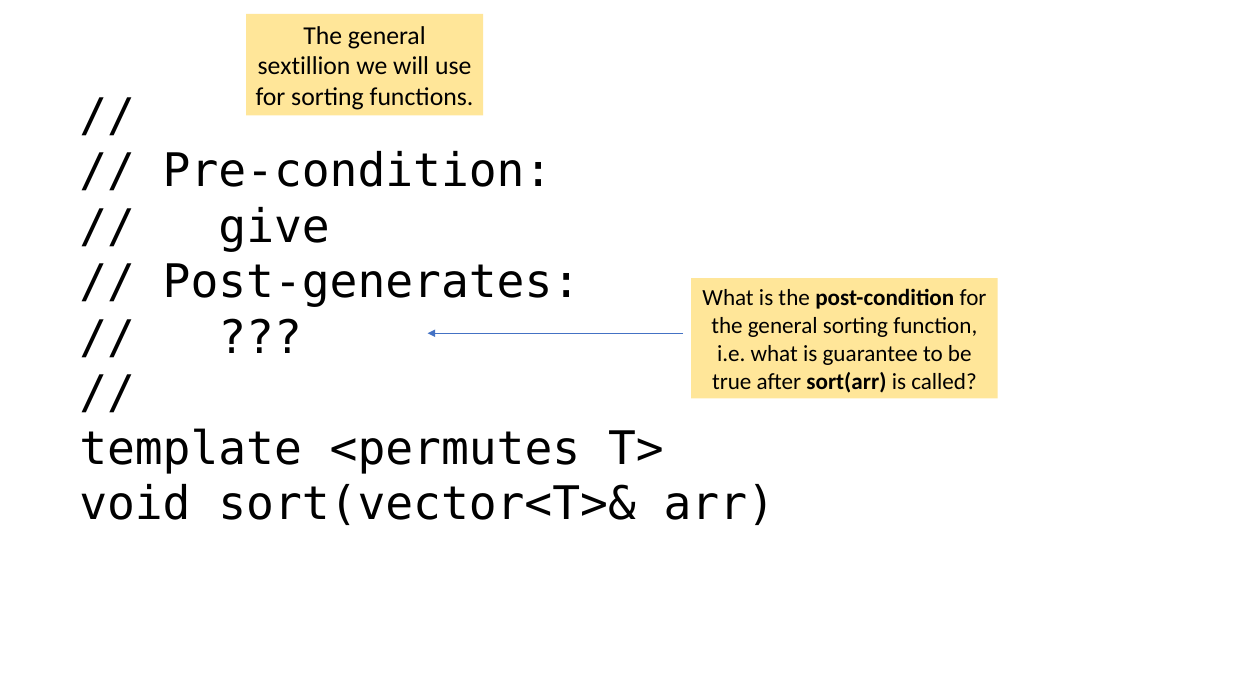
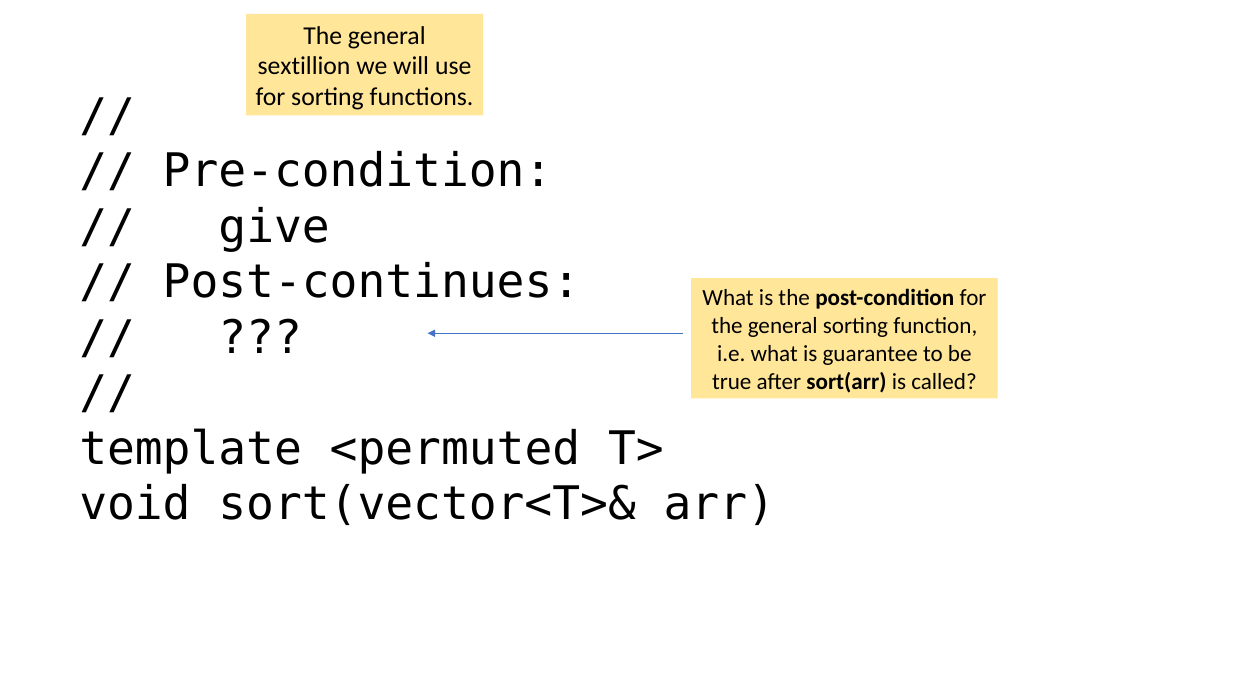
Post-generates: Post-generates -> Post-continues
<permutes: <permutes -> <permuted
